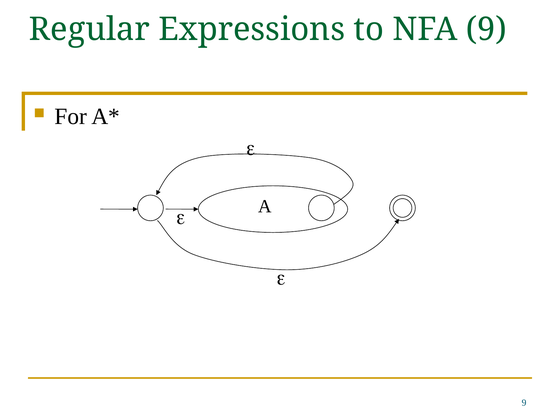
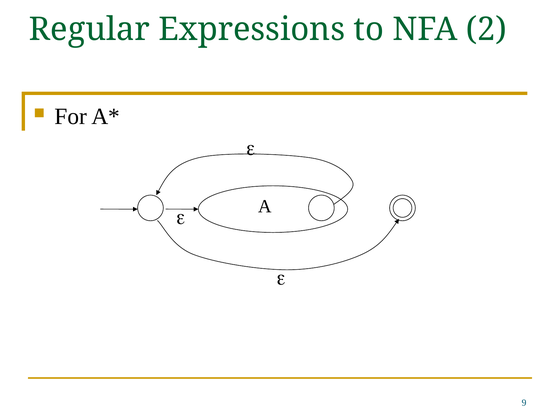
NFA 9: 9 -> 2
